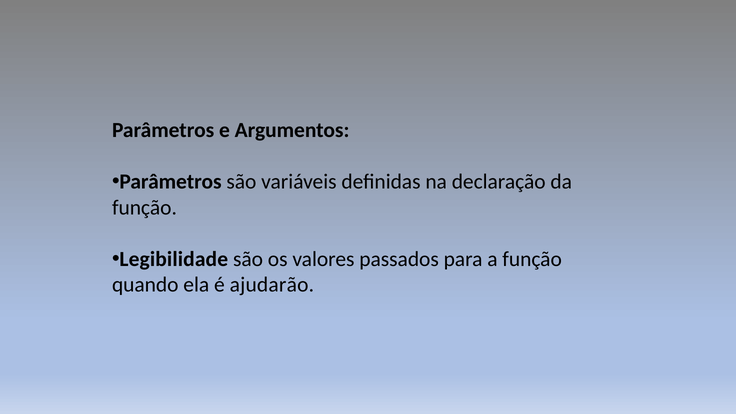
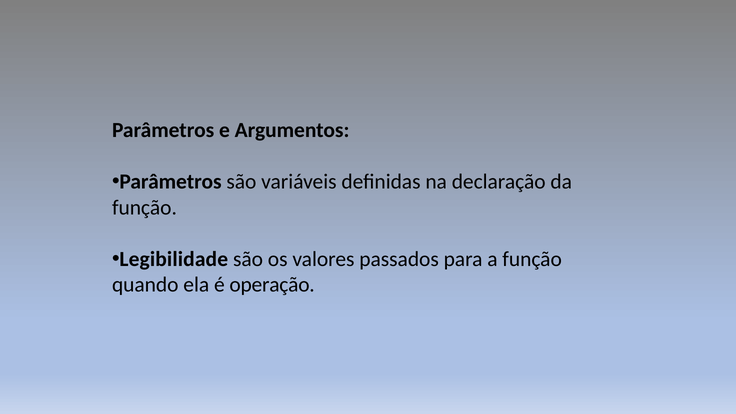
ajudarão: ajudarão -> operação
